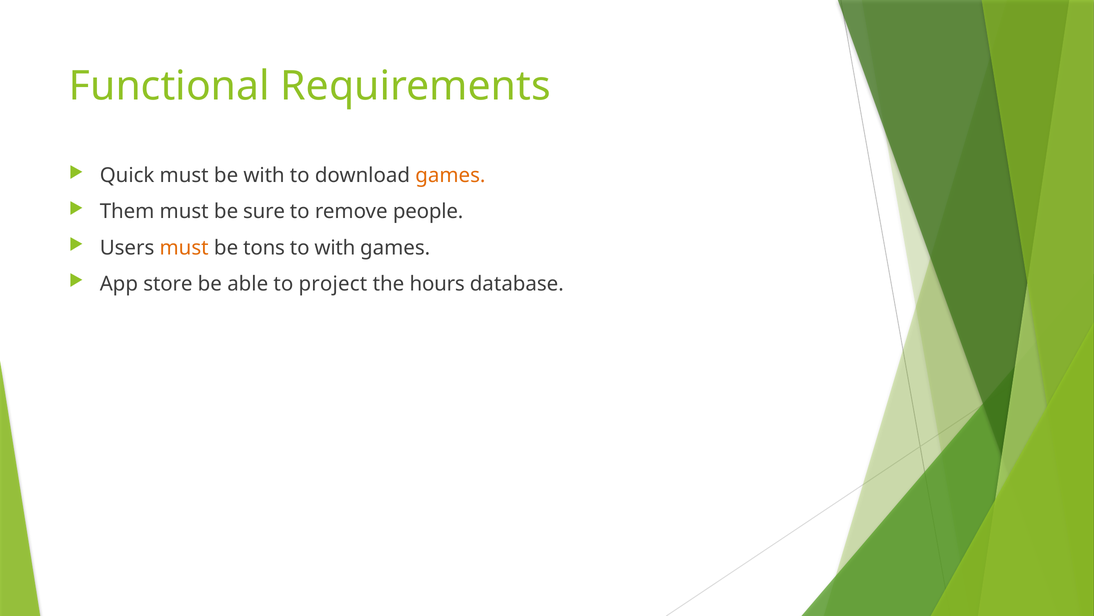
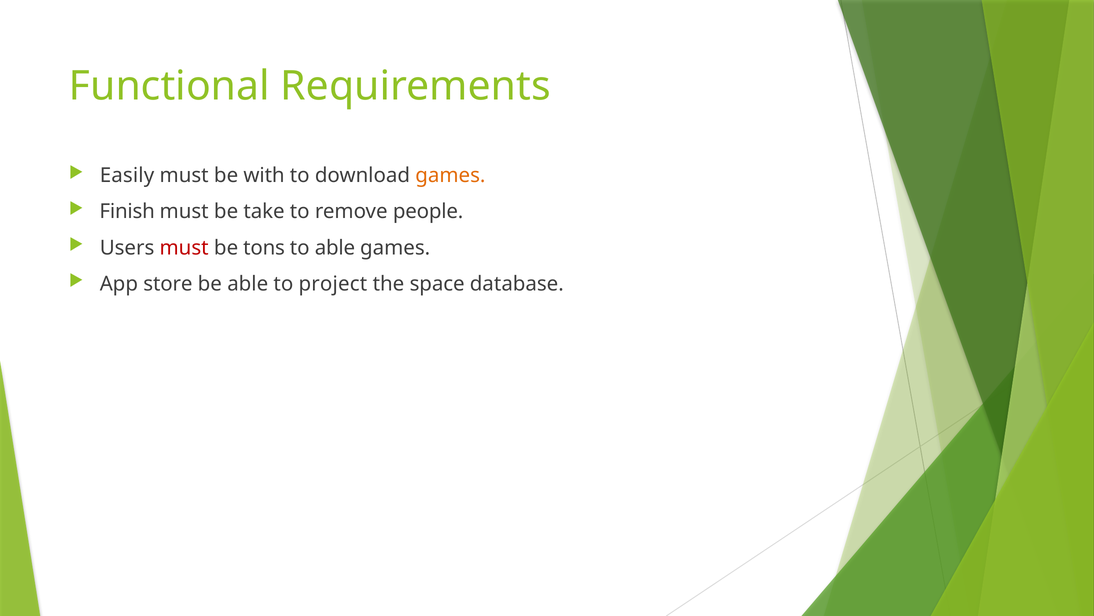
Quick: Quick -> Easily
Them: Them -> Finish
sure: sure -> take
must at (184, 248) colour: orange -> red
to with: with -> able
hours: hours -> space
